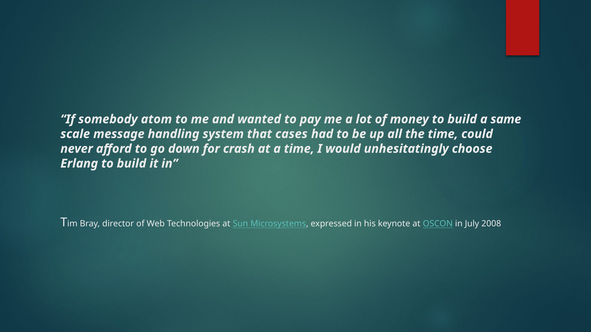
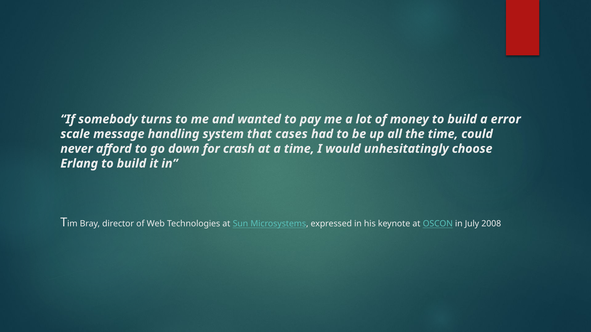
atom: atom -> turns
same: same -> error
